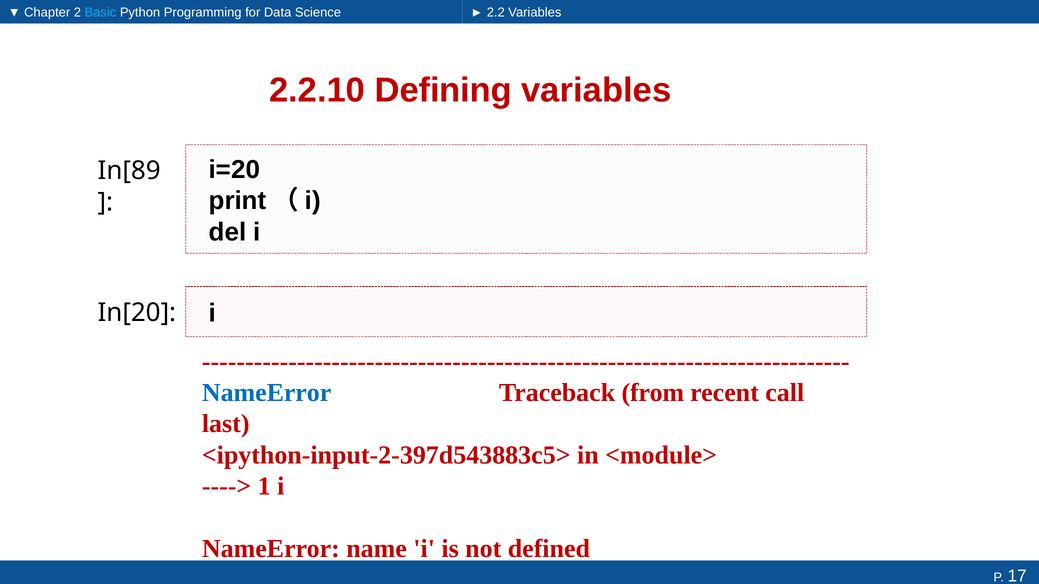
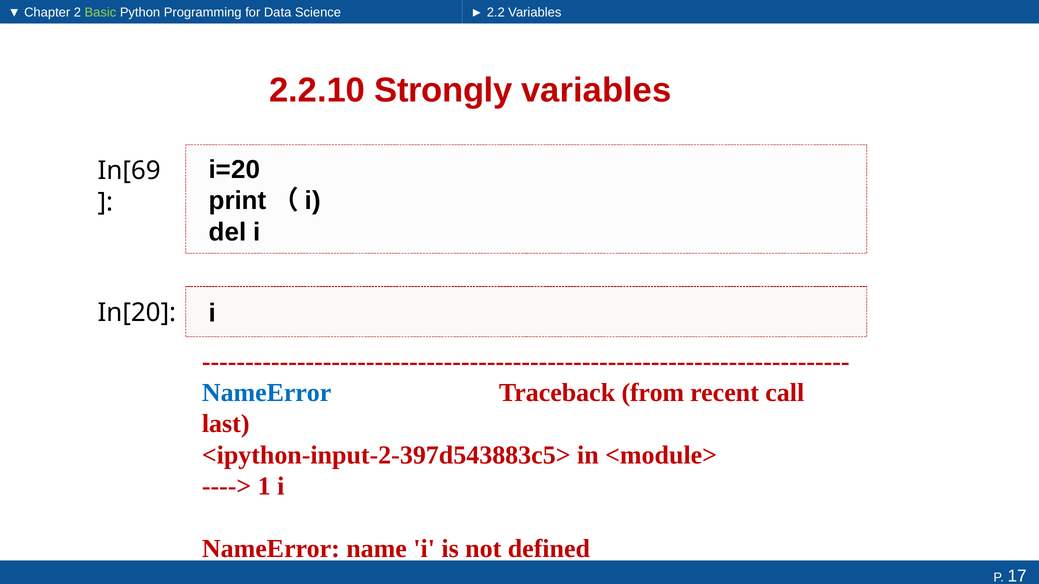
Basic colour: light blue -> light green
Defining: Defining -> Strongly
In[89: In[89 -> In[69
